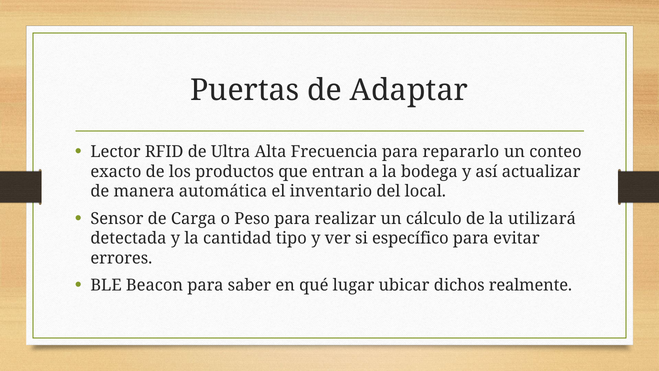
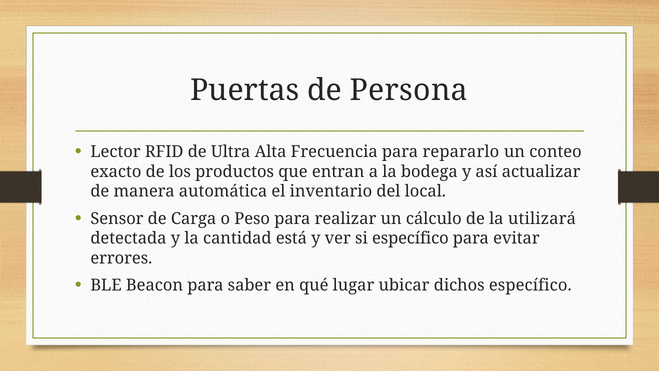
Adaptar: Adaptar -> Persona
tipo: tipo -> está
dichos realmente: realmente -> específico
